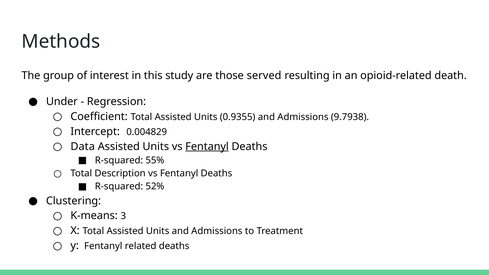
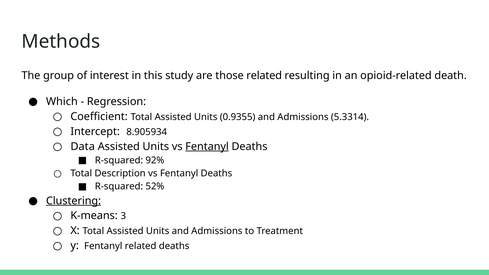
those served: served -> related
Under: Under -> Which
9.7938: 9.7938 -> 5.3314
0.004829: 0.004829 -> 8.905934
55%: 55% -> 92%
Clustering underline: none -> present
